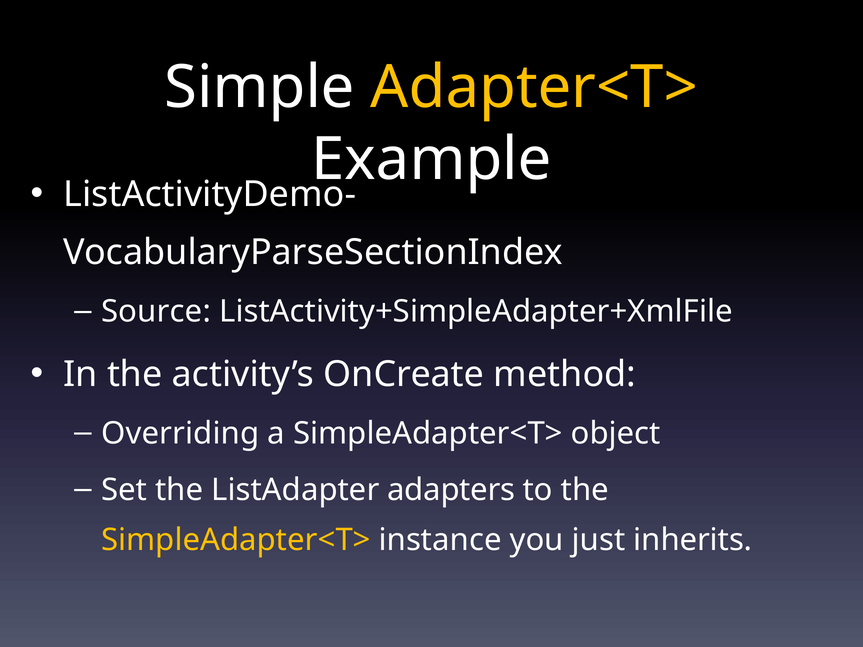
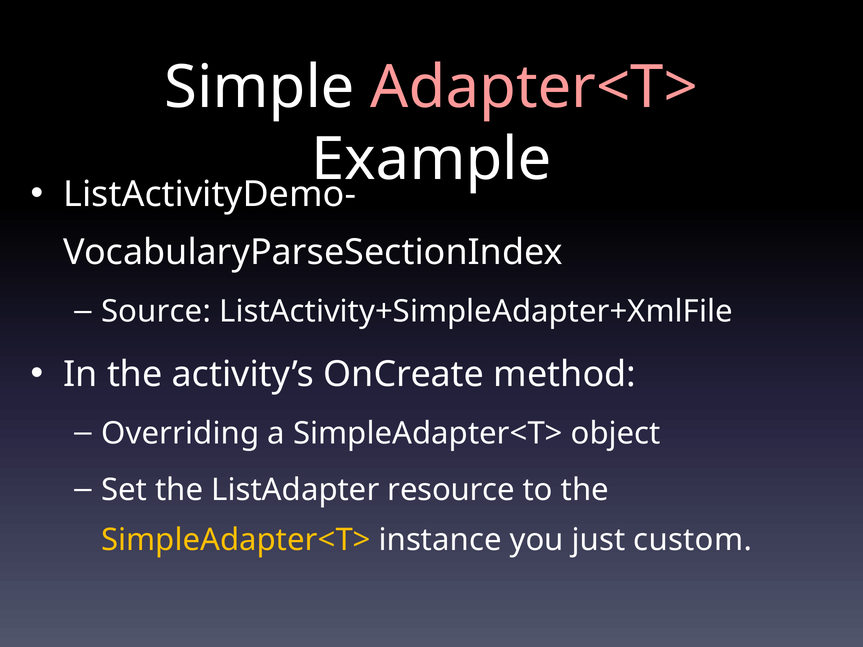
Adapter<T> colour: yellow -> pink
adapters: adapters -> resource
inherits: inherits -> custom
